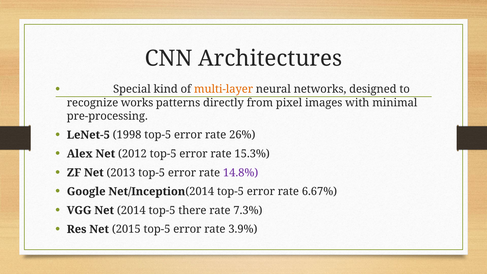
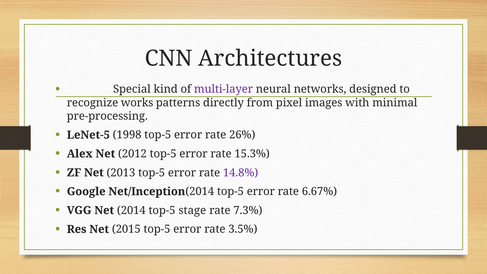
multi-layer colour: orange -> purple
there: there -> stage
3.9%: 3.9% -> 3.5%
